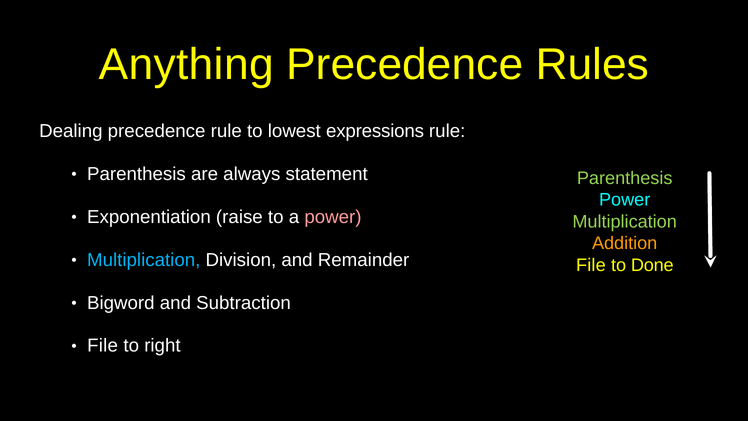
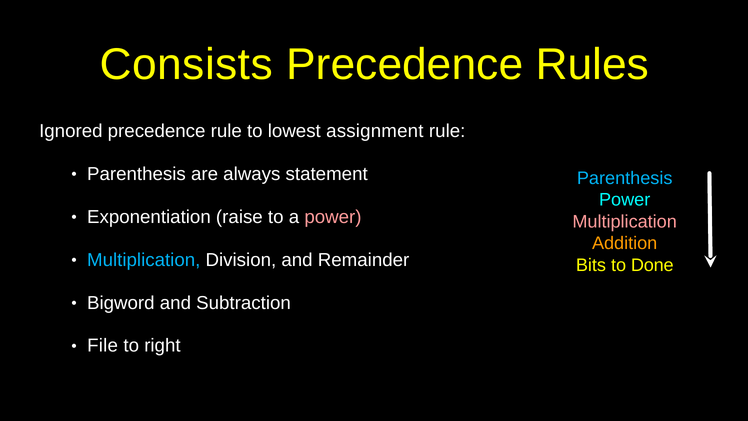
Anything: Anything -> Consists
Dealing: Dealing -> Ignored
expressions: expressions -> assignment
Parenthesis at (625, 178) colour: light green -> light blue
Multiplication at (625, 222) colour: light green -> pink
File at (591, 265): File -> Bits
